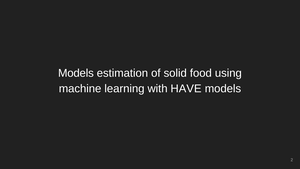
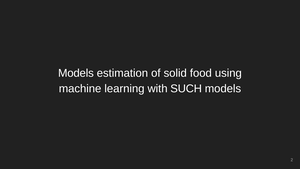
HAVE: HAVE -> SUCH
